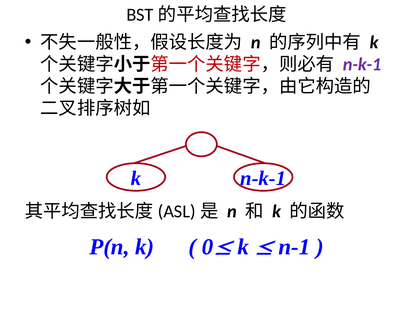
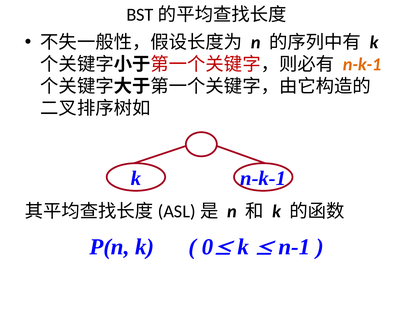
n-k-1 at (362, 64) colour: purple -> orange
